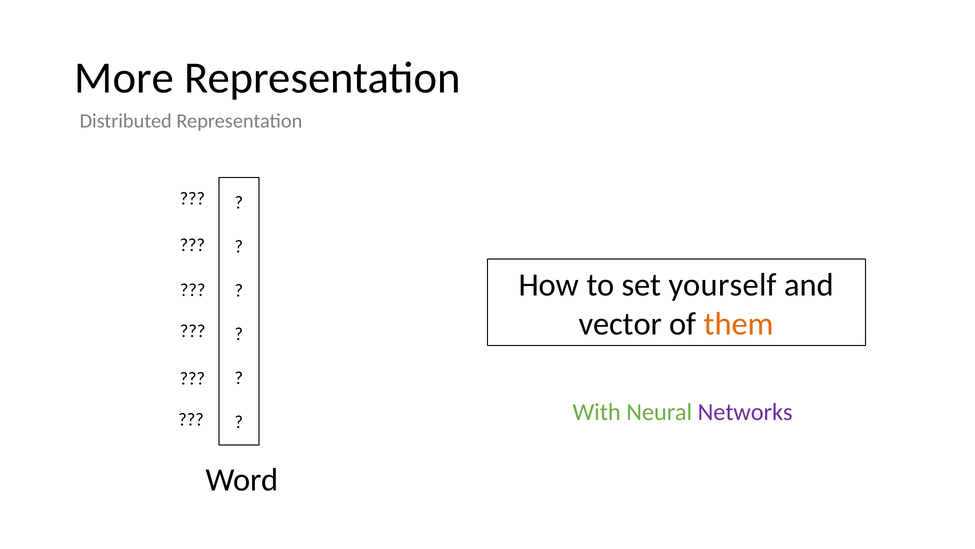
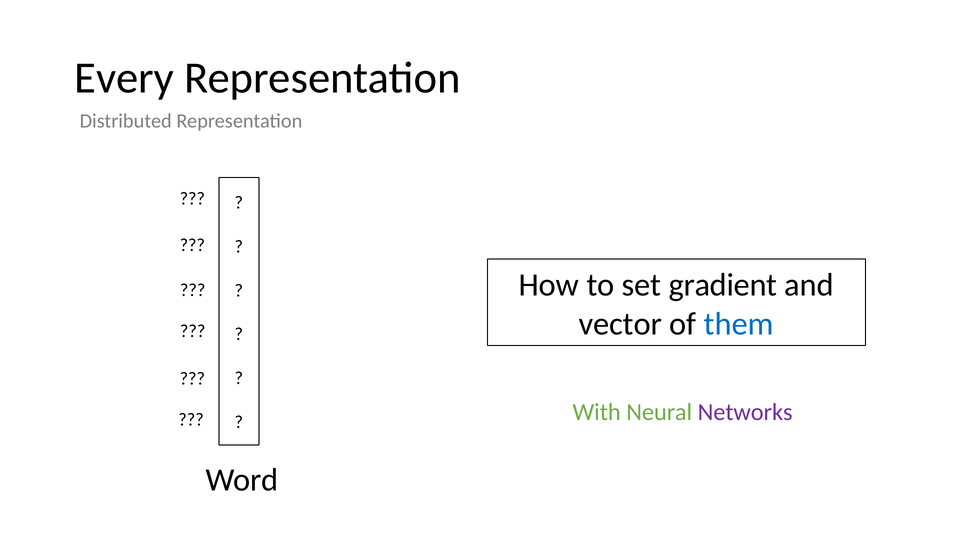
More: More -> Every
yourself: yourself -> gradient
them colour: orange -> blue
